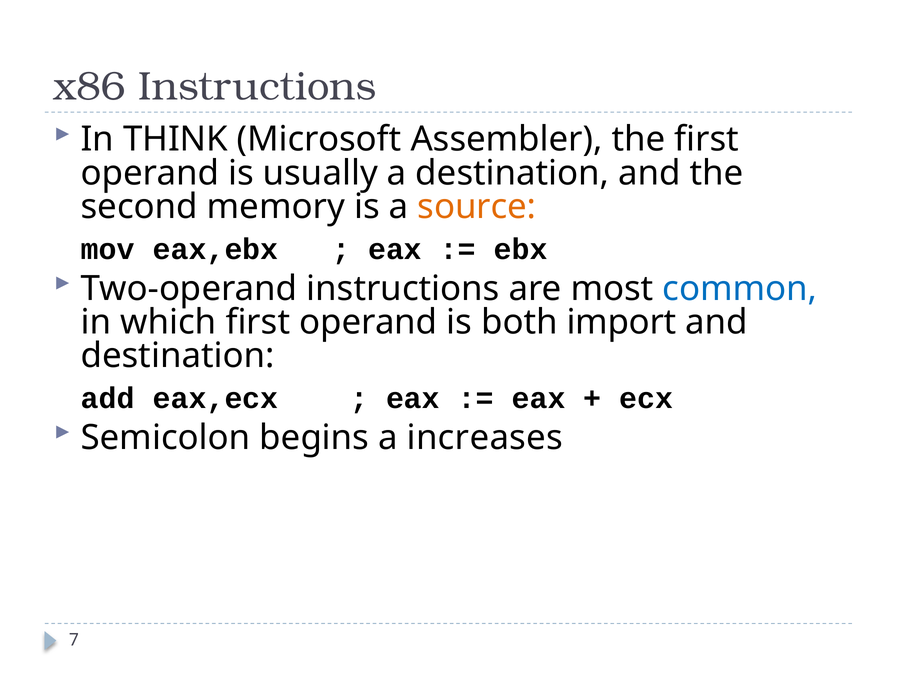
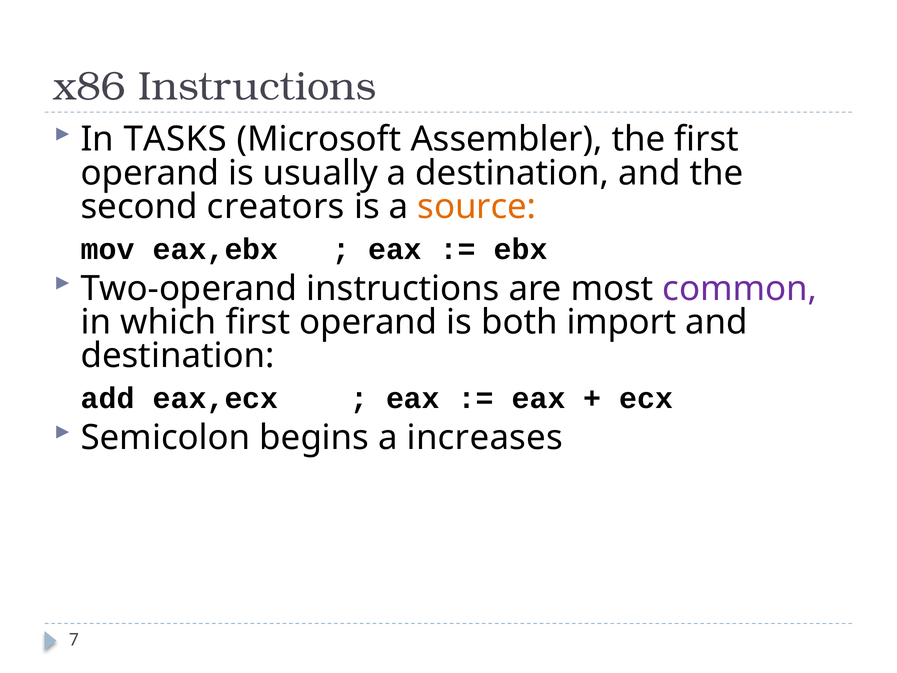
THINK: THINK -> TASKS
memory: memory -> creators
common colour: blue -> purple
